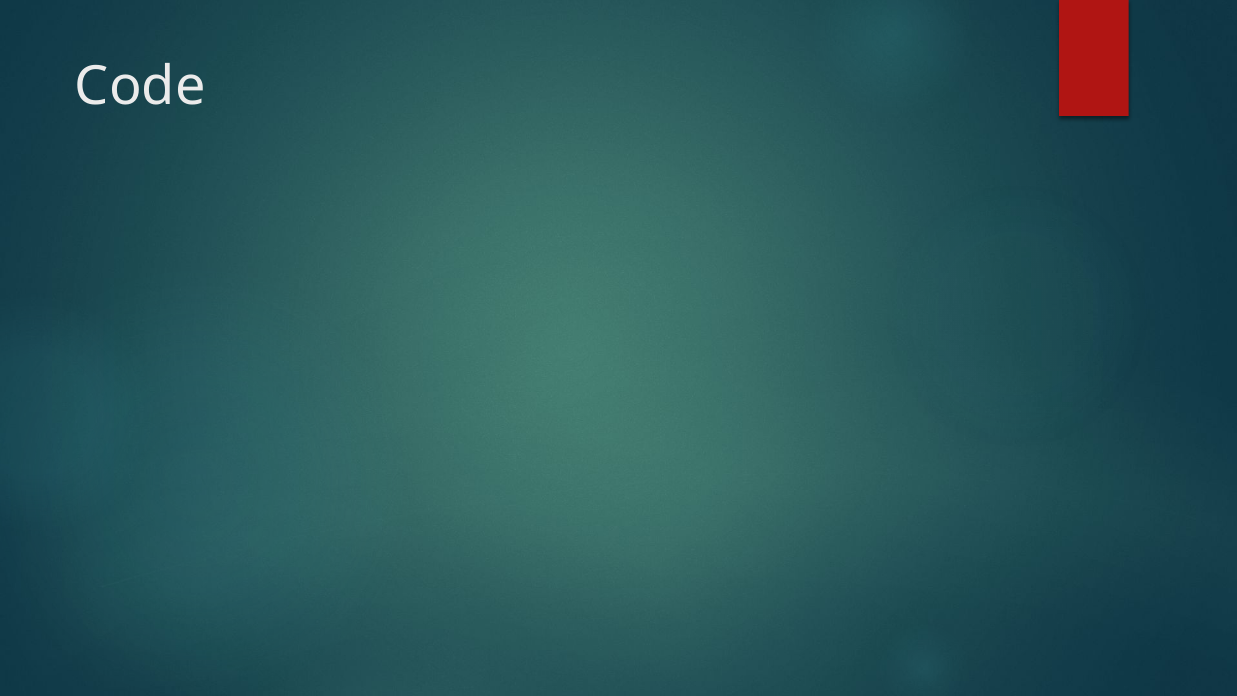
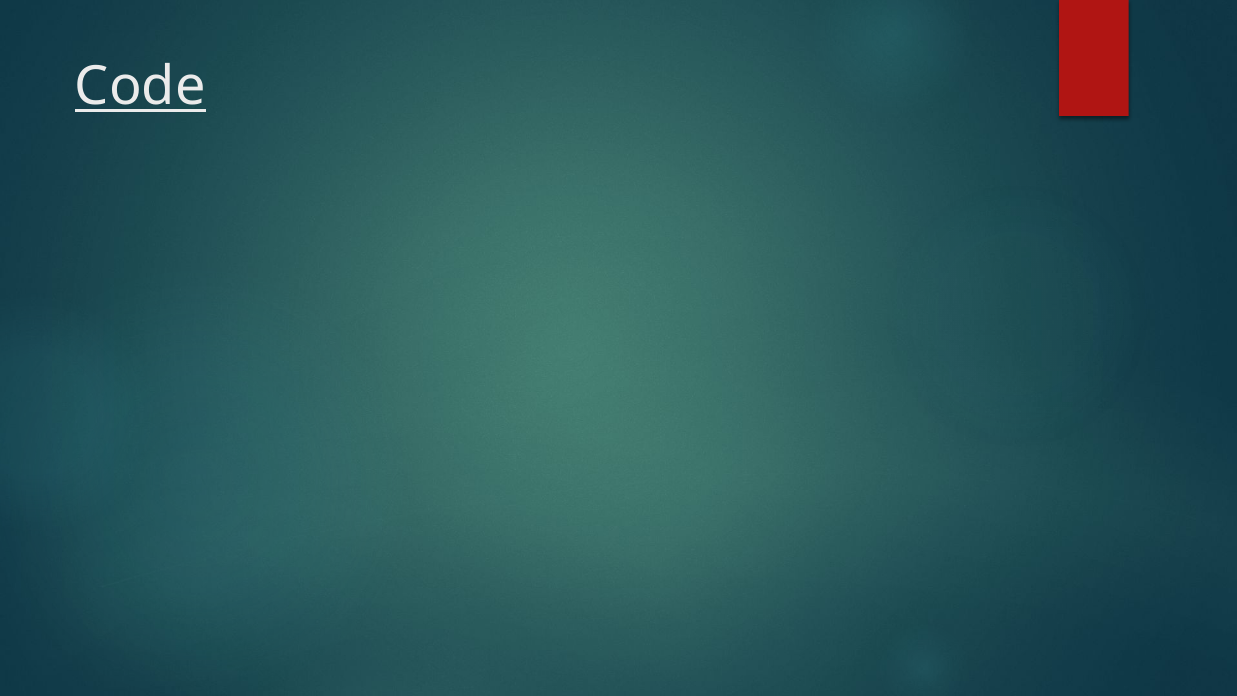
Code underline: none -> present
